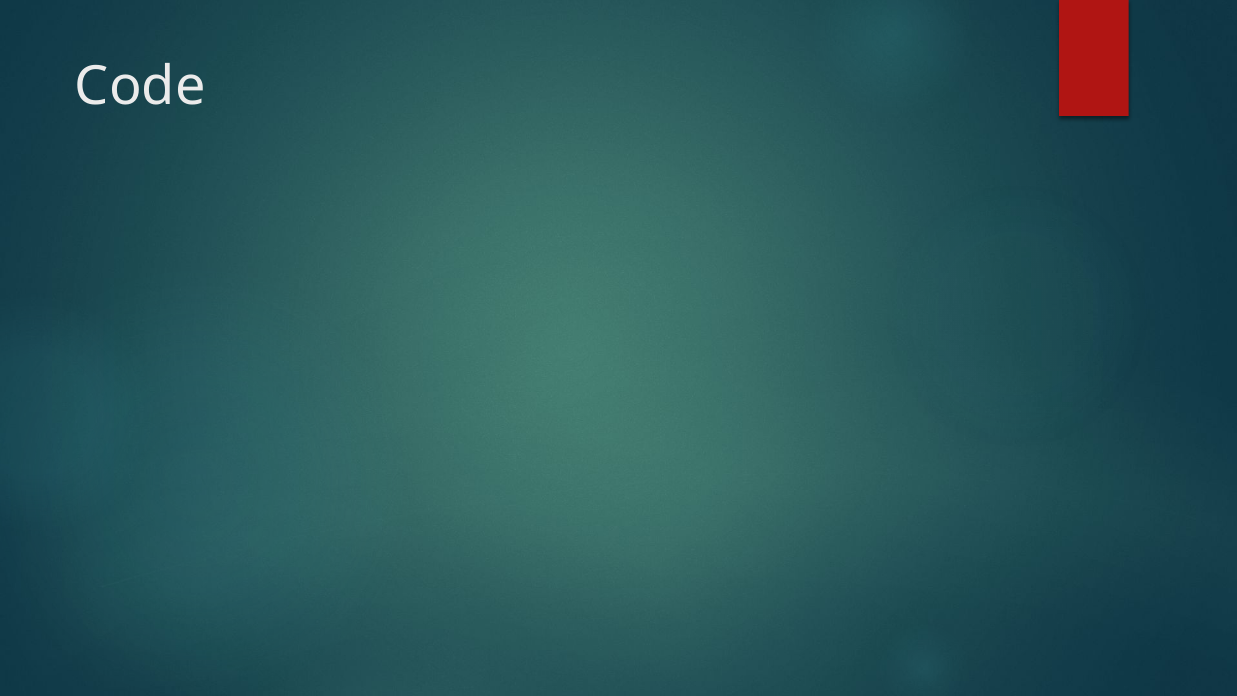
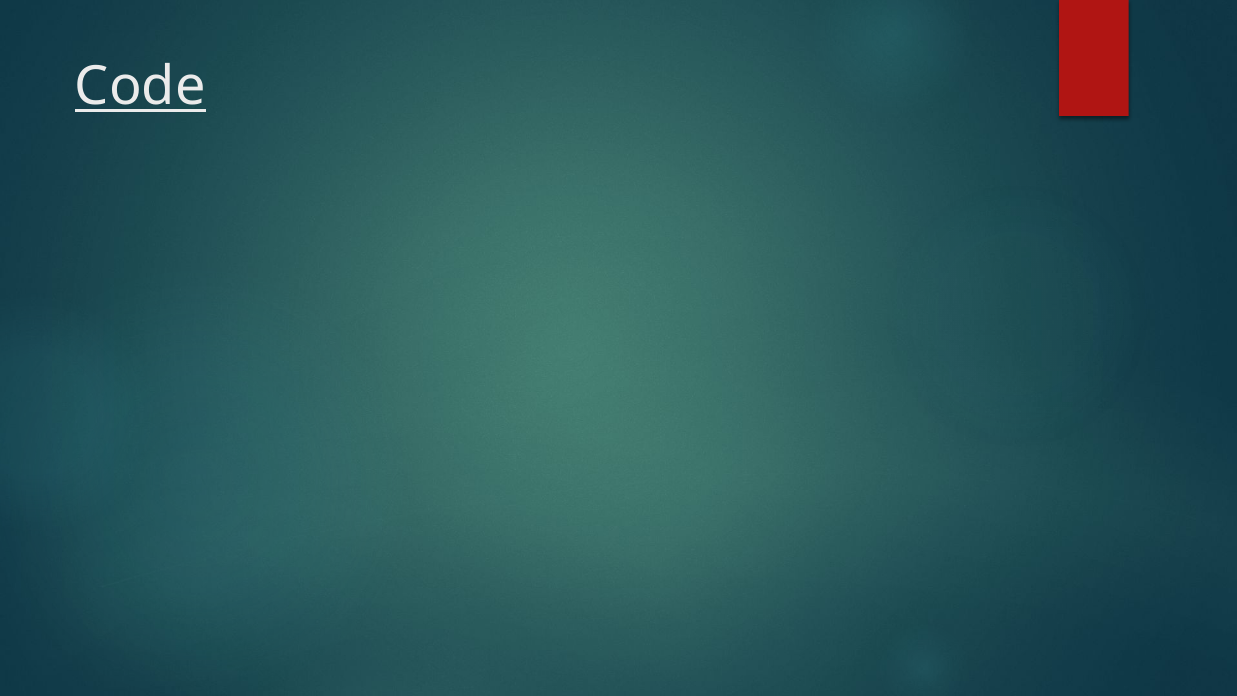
Code underline: none -> present
